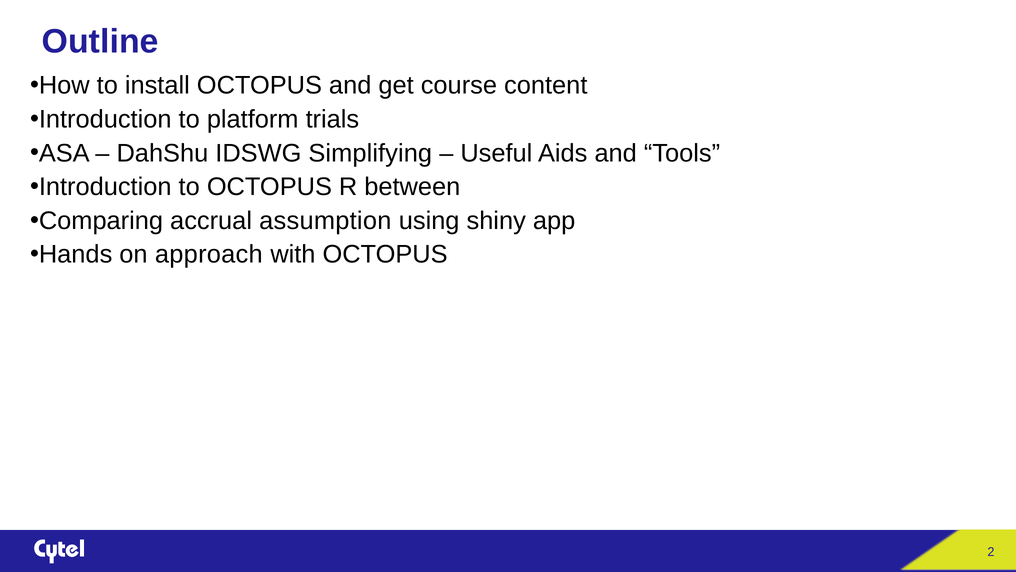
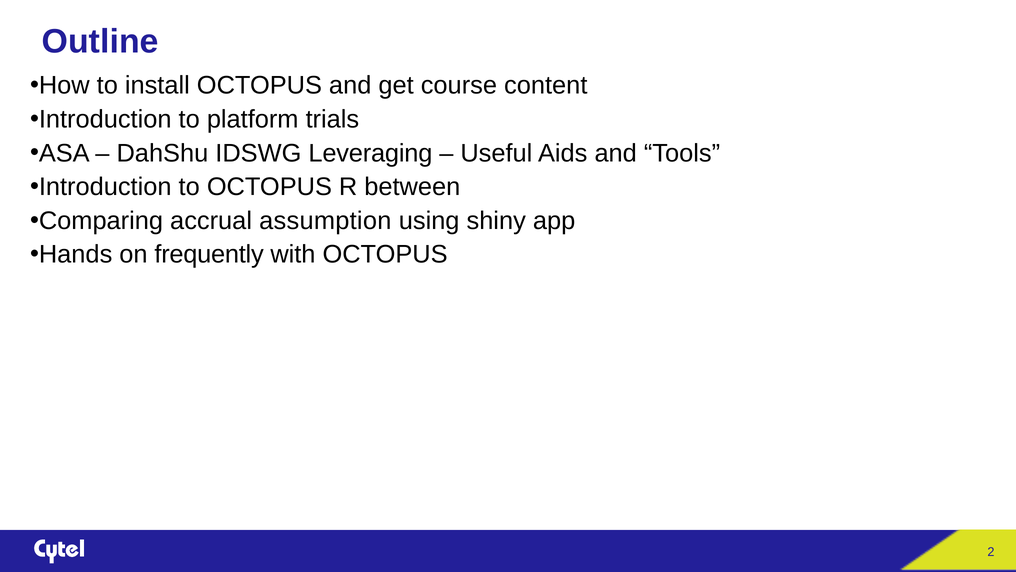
Simplifying: Simplifying -> Leveraging
approach: approach -> frequently
